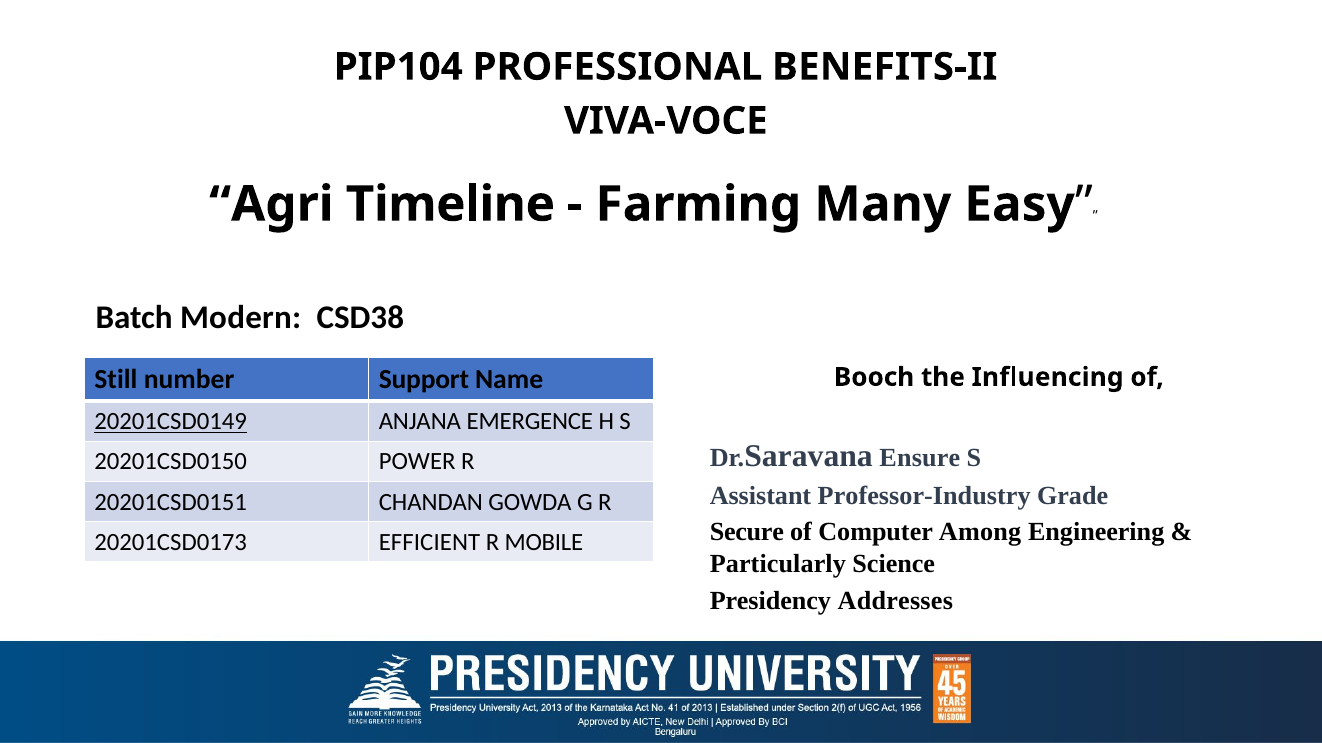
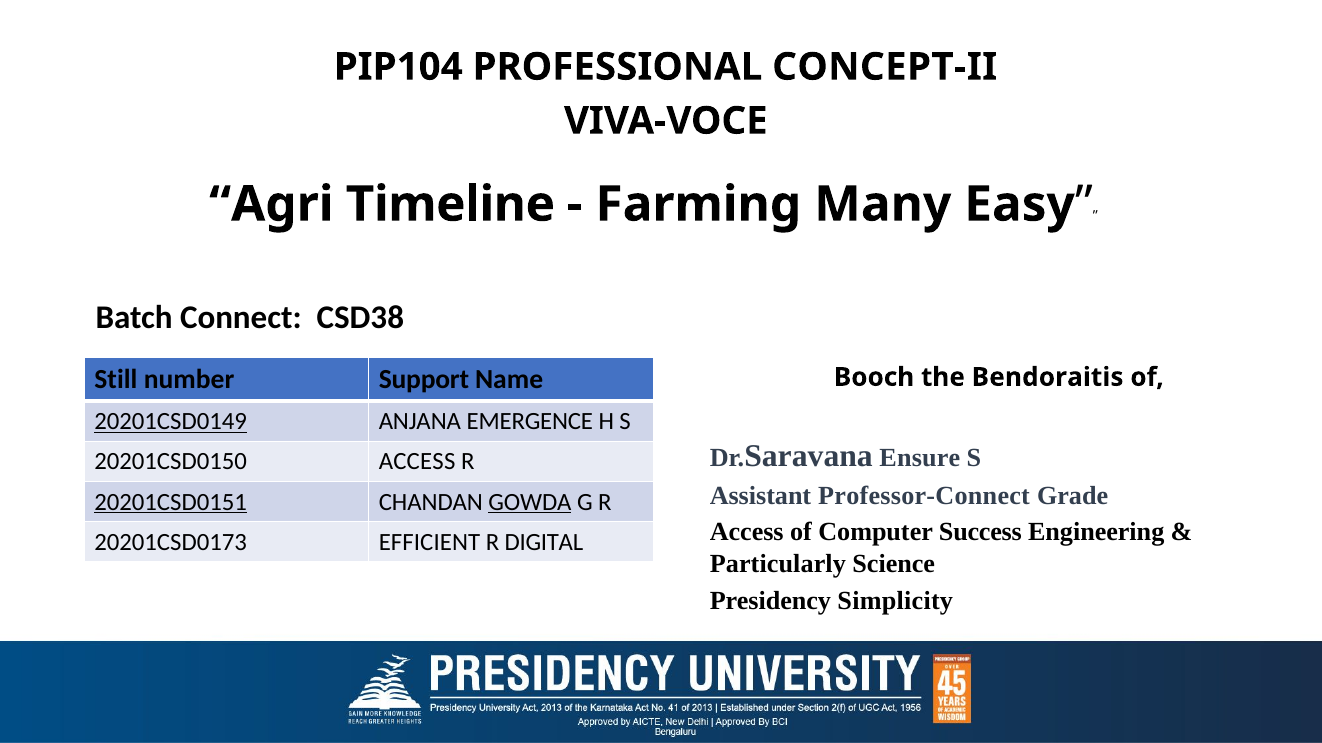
BENEFITS-II: BENEFITS-II -> CONCEPT-II
Modern: Modern -> Connect
Influencing: Influencing -> Bendoraitis
20201CSD0150 POWER: POWER -> ACCESS
Professor-Industry: Professor-Industry -> Professor-Connect
20201CSD0151 underline: none -> present
GOWDA underline: none -> present
Secure at (747, 533): Secure -> Access
Among: Among -> Success
MOBILE: MOBILE -> DIGITAL
Addresses: Addresses -> Simplicity
